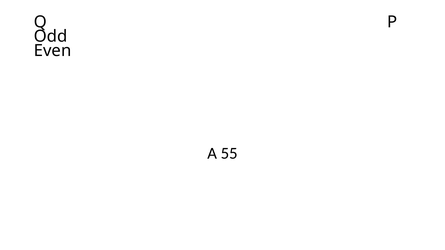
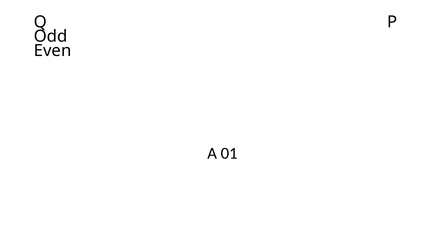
55: 55 -> 01
